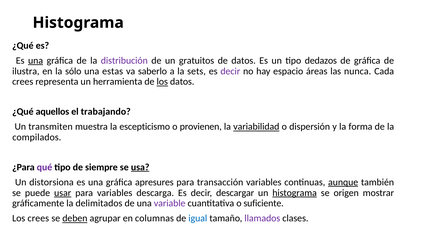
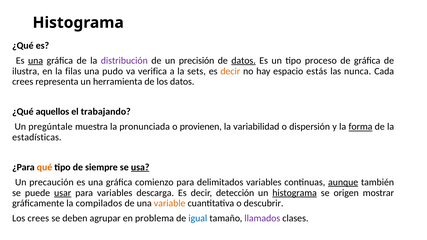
gratuitos: gratuitos -> precisión
datos at (244, 61) underline: none -> present
dedazos: dedazos -> proceso
sólo: sólo -> filas
estas: estas -> pudo
saberlo: saberlo -> verifica
decir at (230, 71) colour: purple -> orange
áreas: áreas -> estás
los at (162, 82) underline: present -> none
transmiten: transmiten -> pregúntale
escepticismo: escepticismo -> pronunciada
variabilidad underline: present -> none
forma underline: none -> present
compilados: compilados -> estadísticas
qué colour: purple -> orange
distorsiona: distorsiona -> precaución
apresures: apresures -> comienzo
transacción: transacción -> delimitados
descargar: descargar -> detección
delimitados: delimitados -> compilados
variable colour: purple -> orange
suficiente: suficiente -> descubrir
deben underline: present -> none
columnas: columnas -> problema
